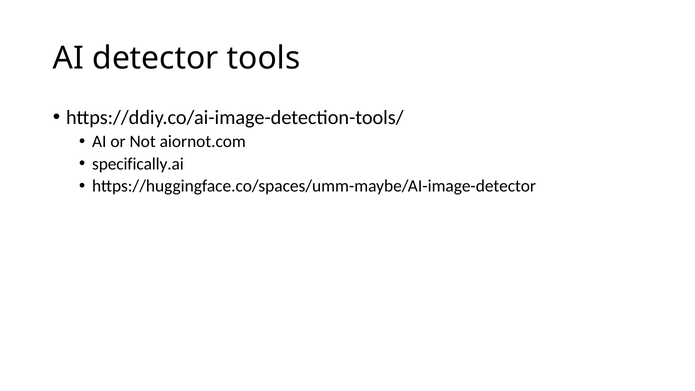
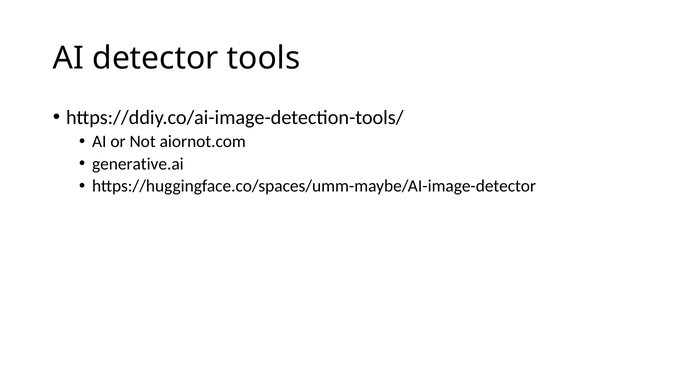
specifically.ai: specifically.ai -> generative.ai
